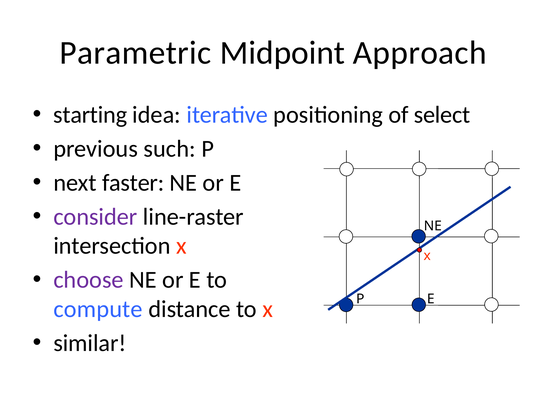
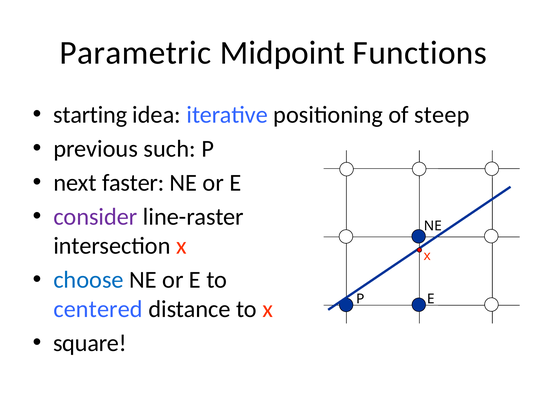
Approach: Approach -> Functions
select: select -> steep
choose colour: purple -> blue
compute: compute -> centered
similar: similar -> square
